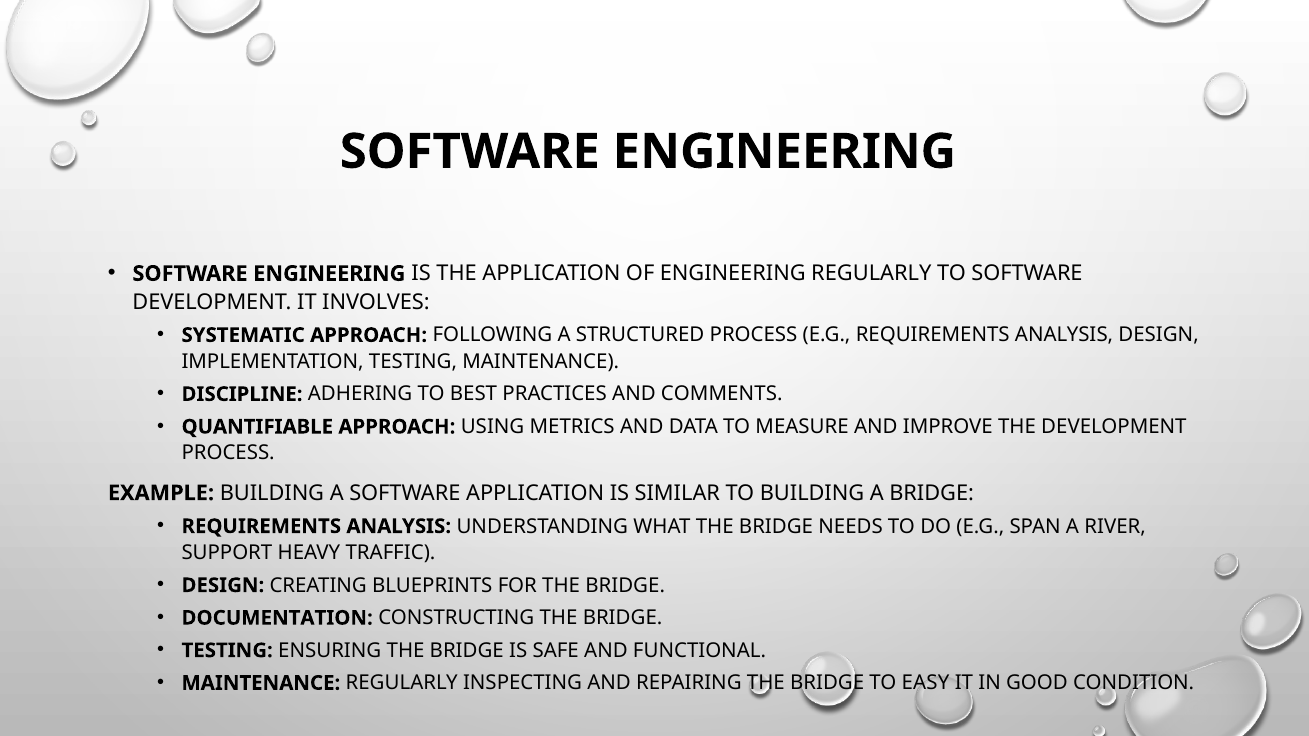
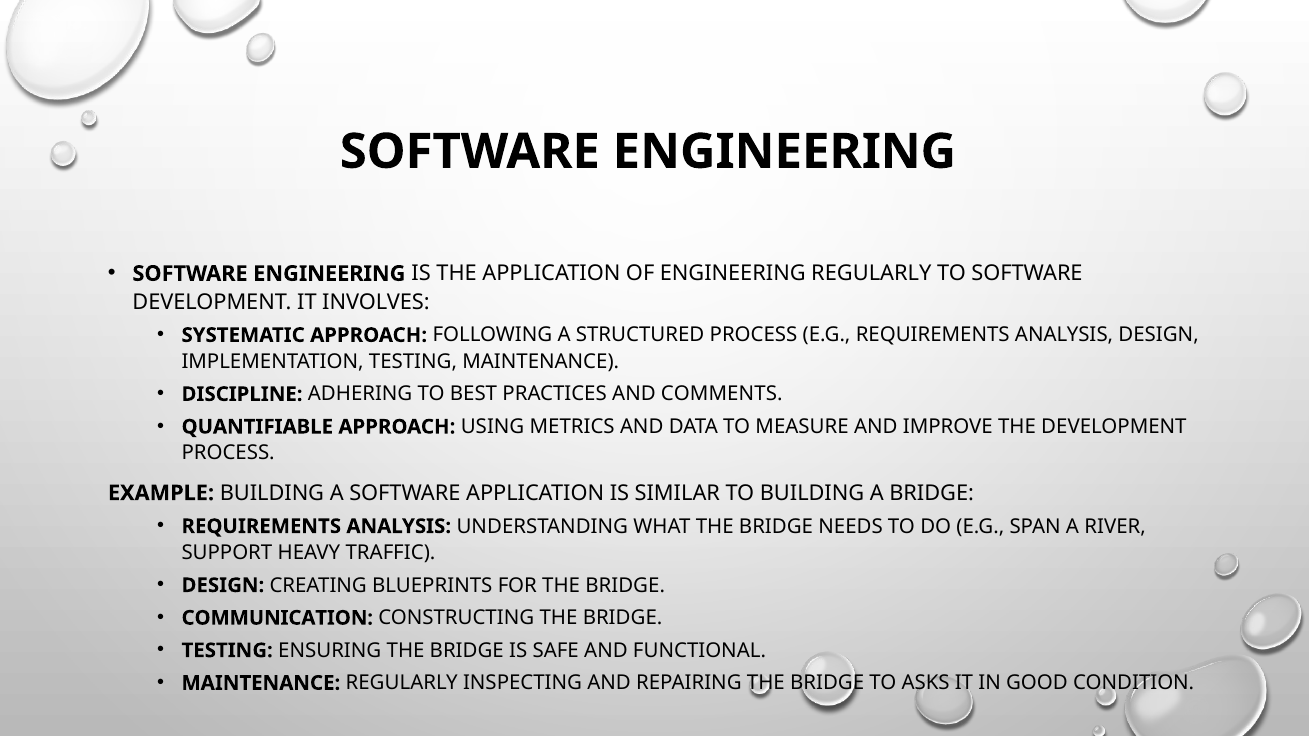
DOCUMENTATION: DOCUMENTATION -> COMMUNICATION
EASY: EASY -> ASKS
